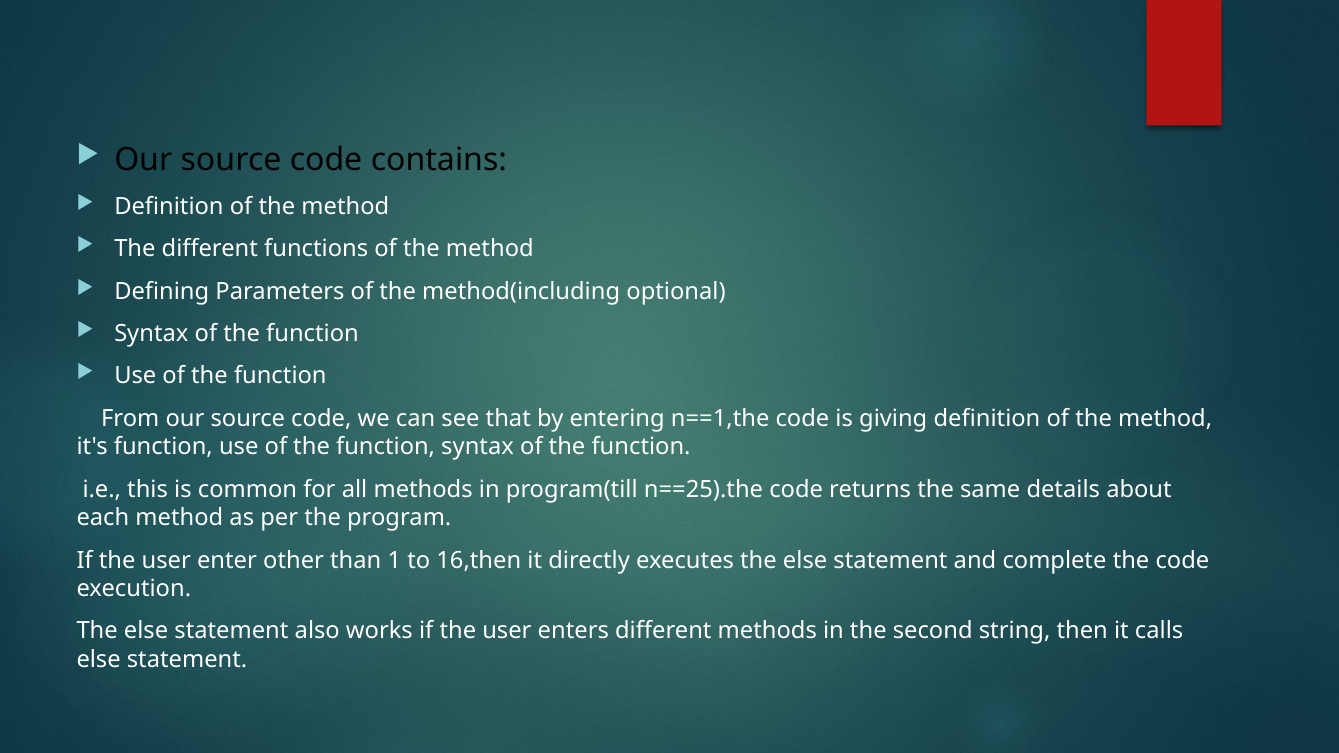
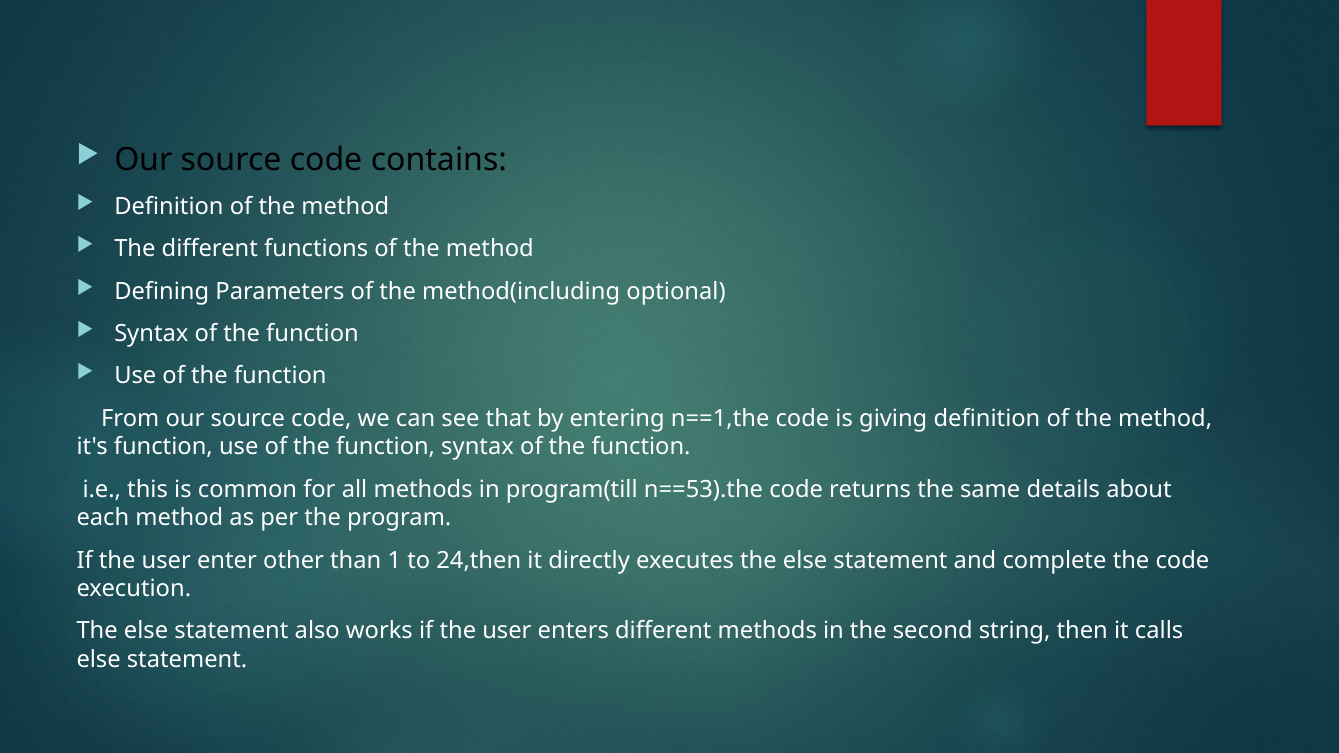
n==25).the: n==25).the -> n==53).the
16,then: 16,then -> 24,then
